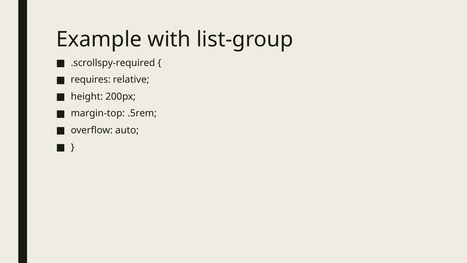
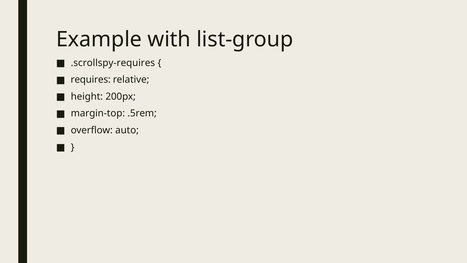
.scrollspy-required: .scrollspy-required -> .scrollspy-requires
